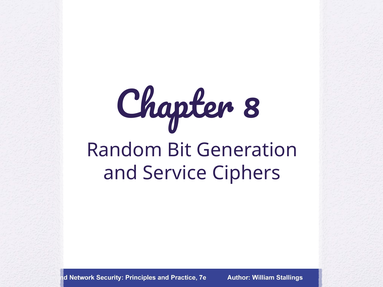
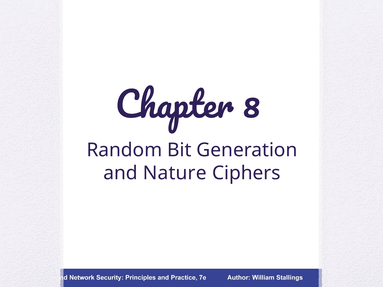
Service: Service -> Nature
